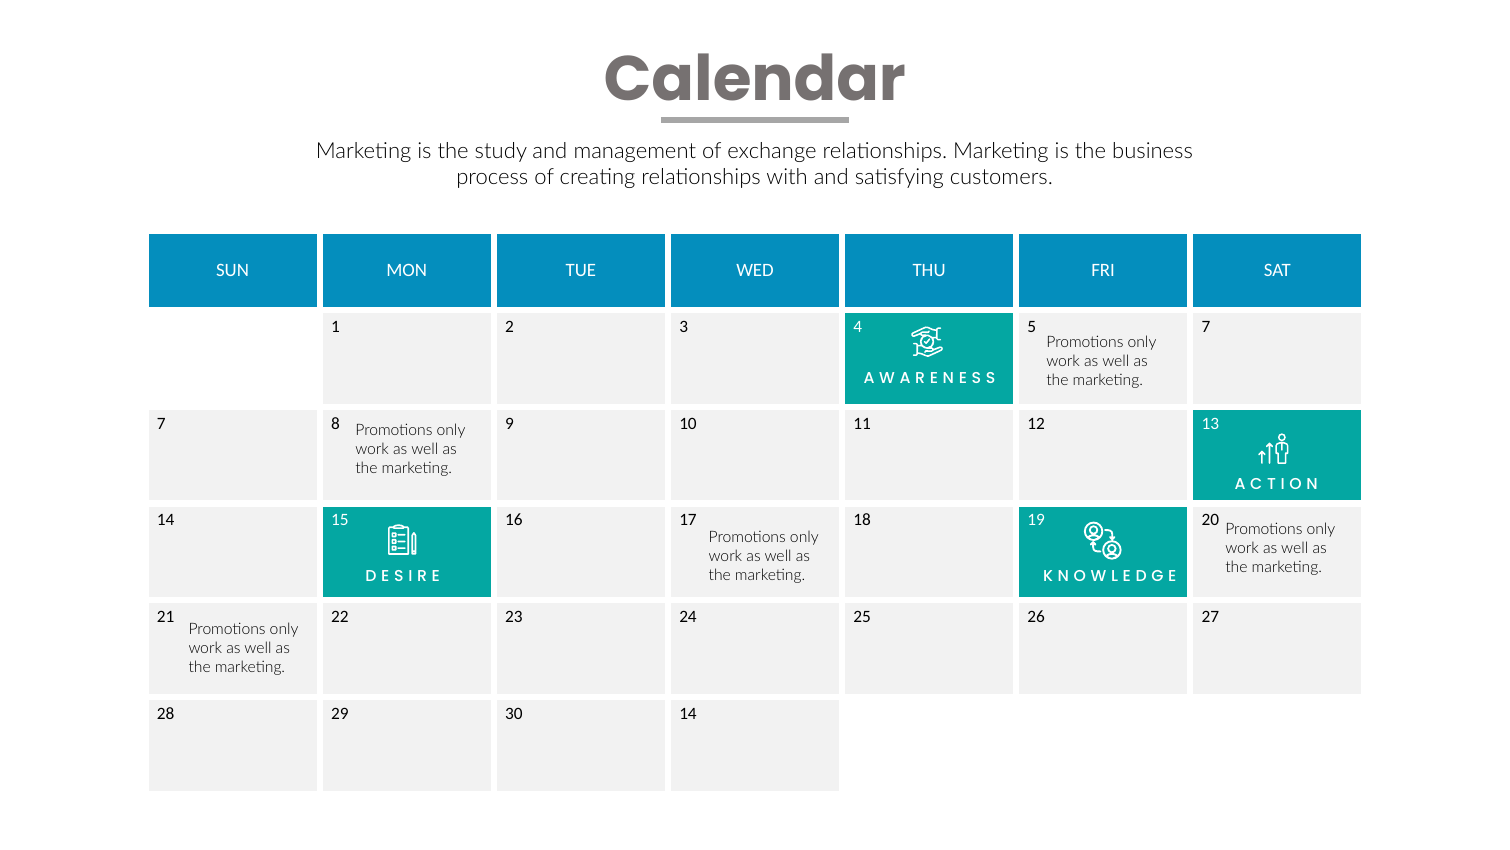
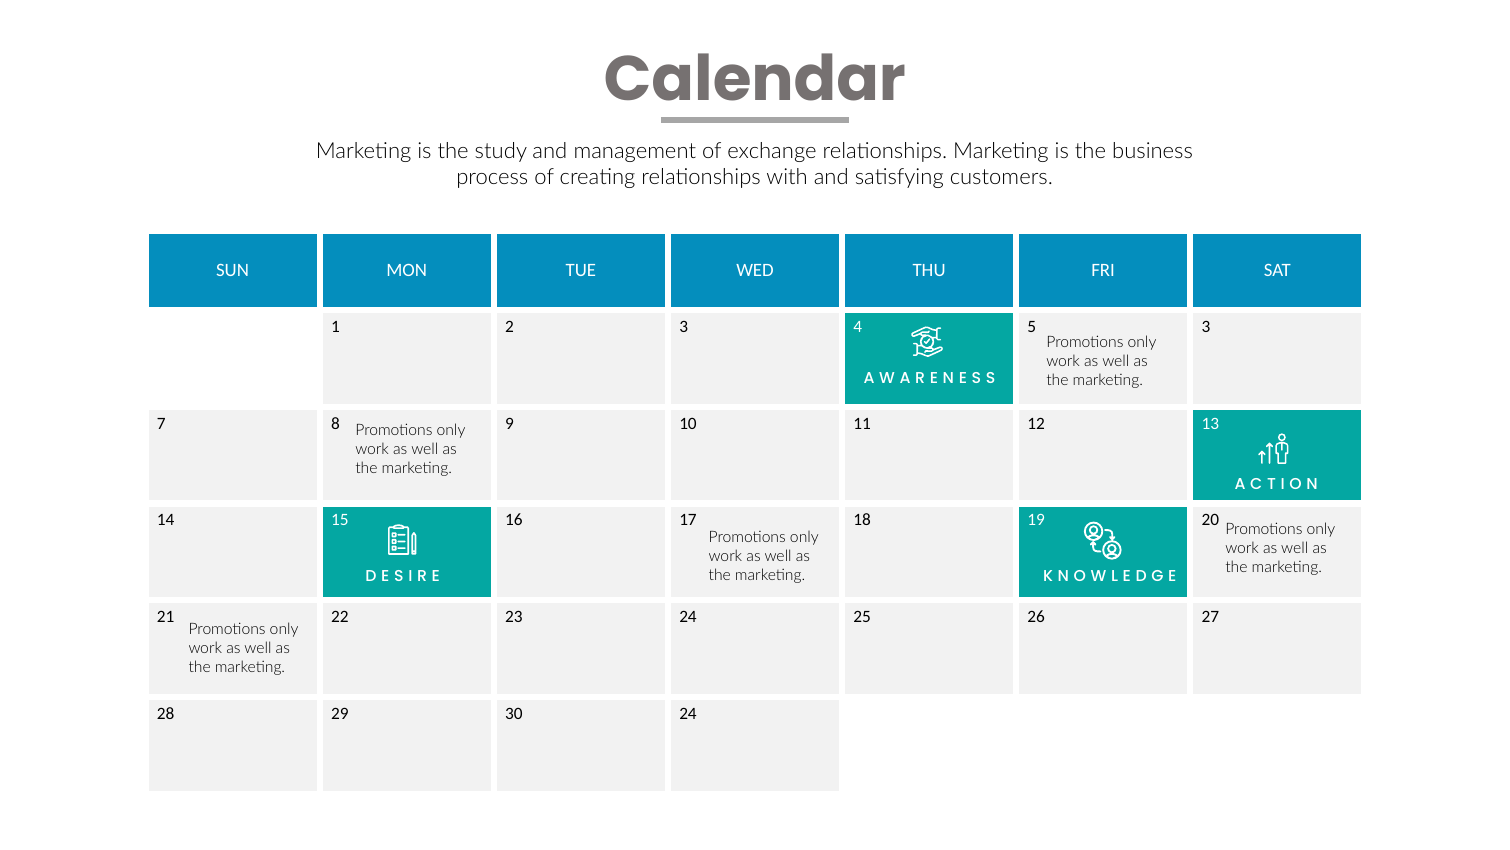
5 7: 7 -> 3
30 14: 14 -> 24
